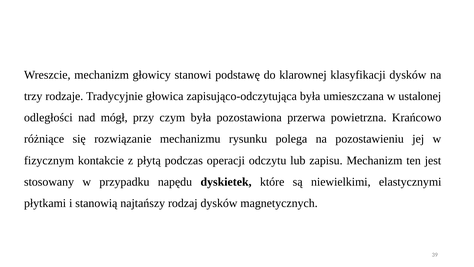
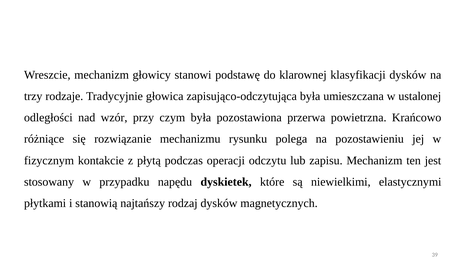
mógł: mógł -> wzór
